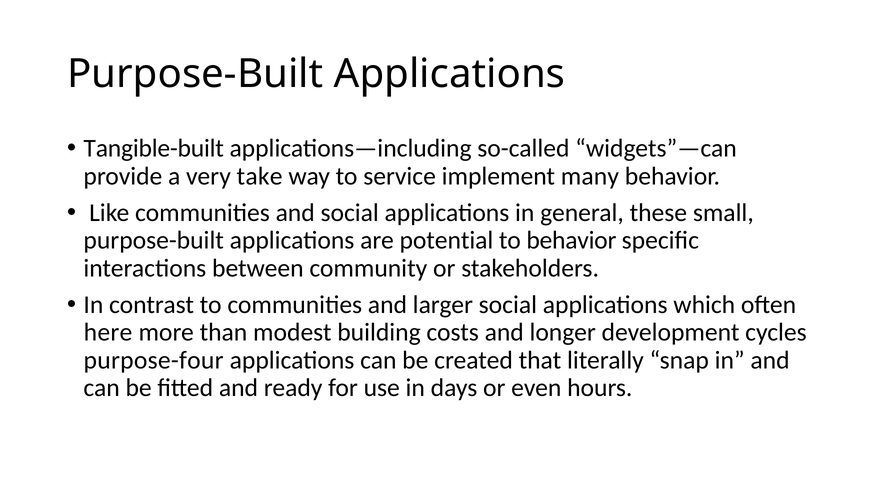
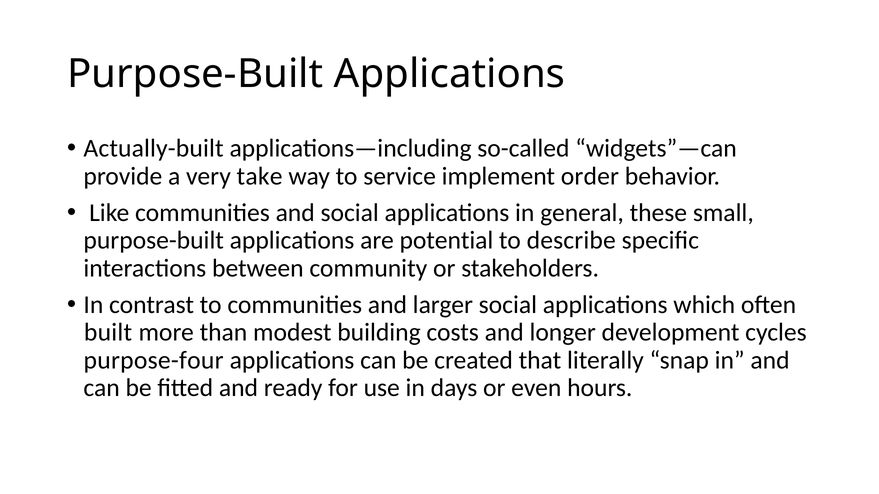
Tangible-built: Tangible-built -> Actually-built
many: many -> order
to behavior: behavior -> describe
here: here -> built
